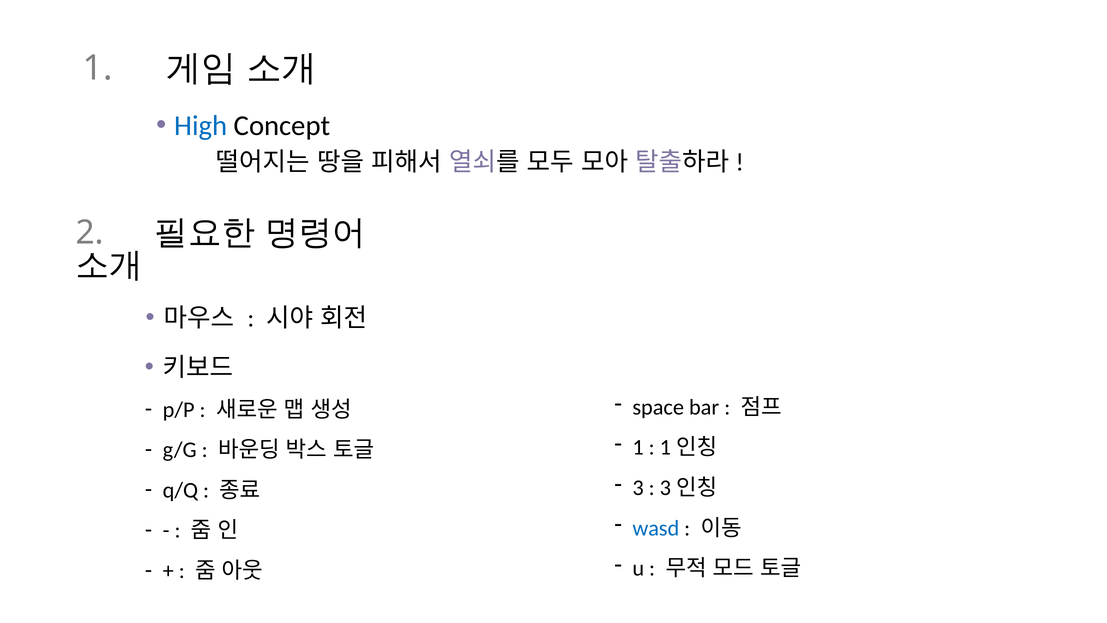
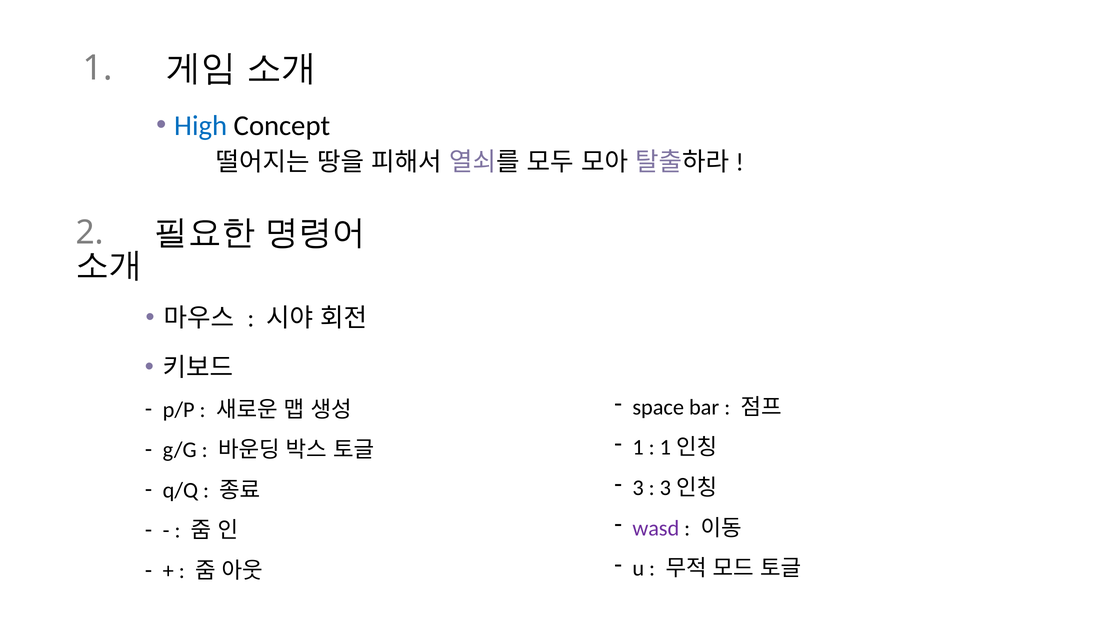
wasd colour: blue -> purple
